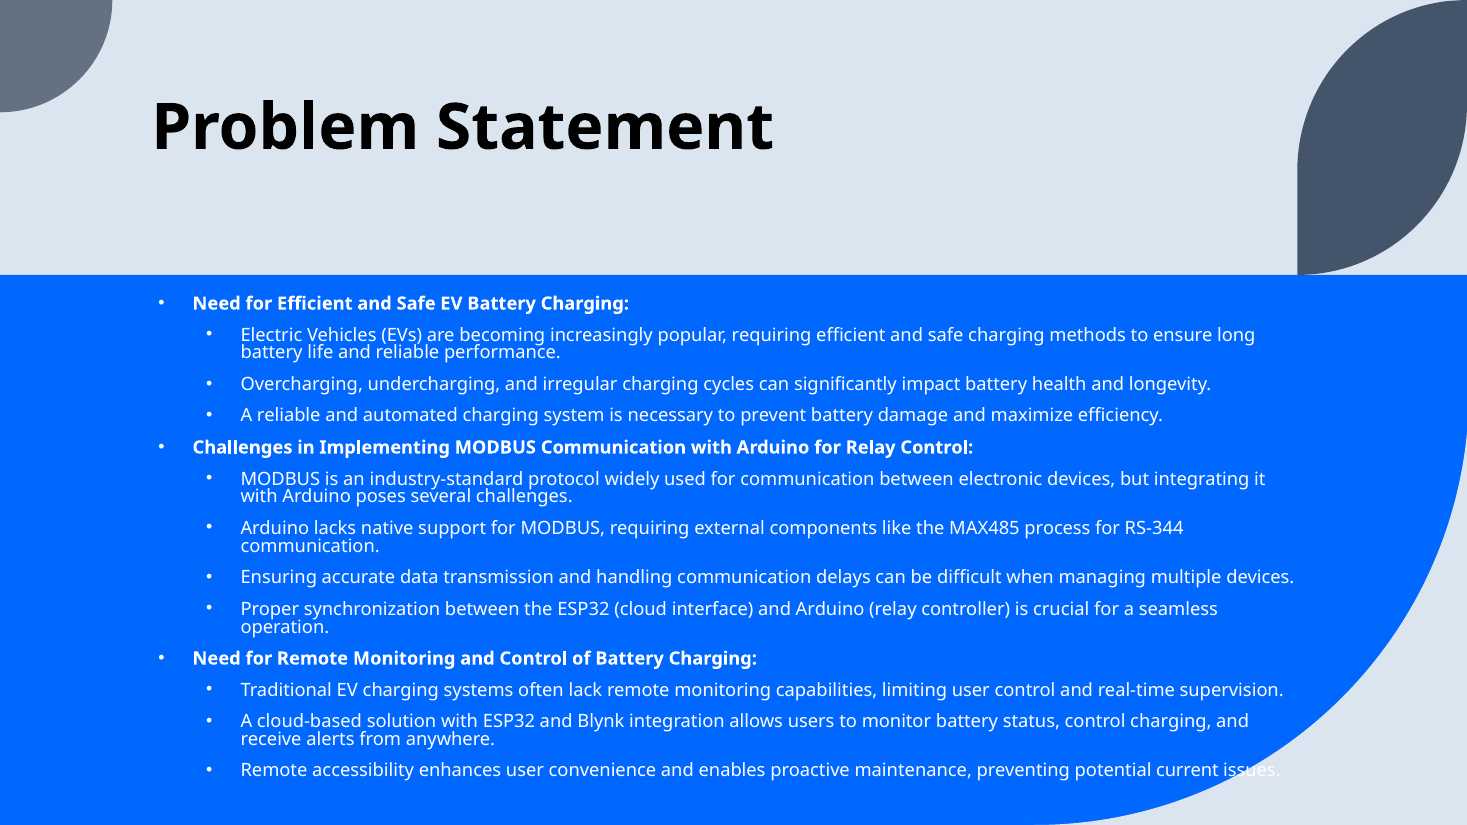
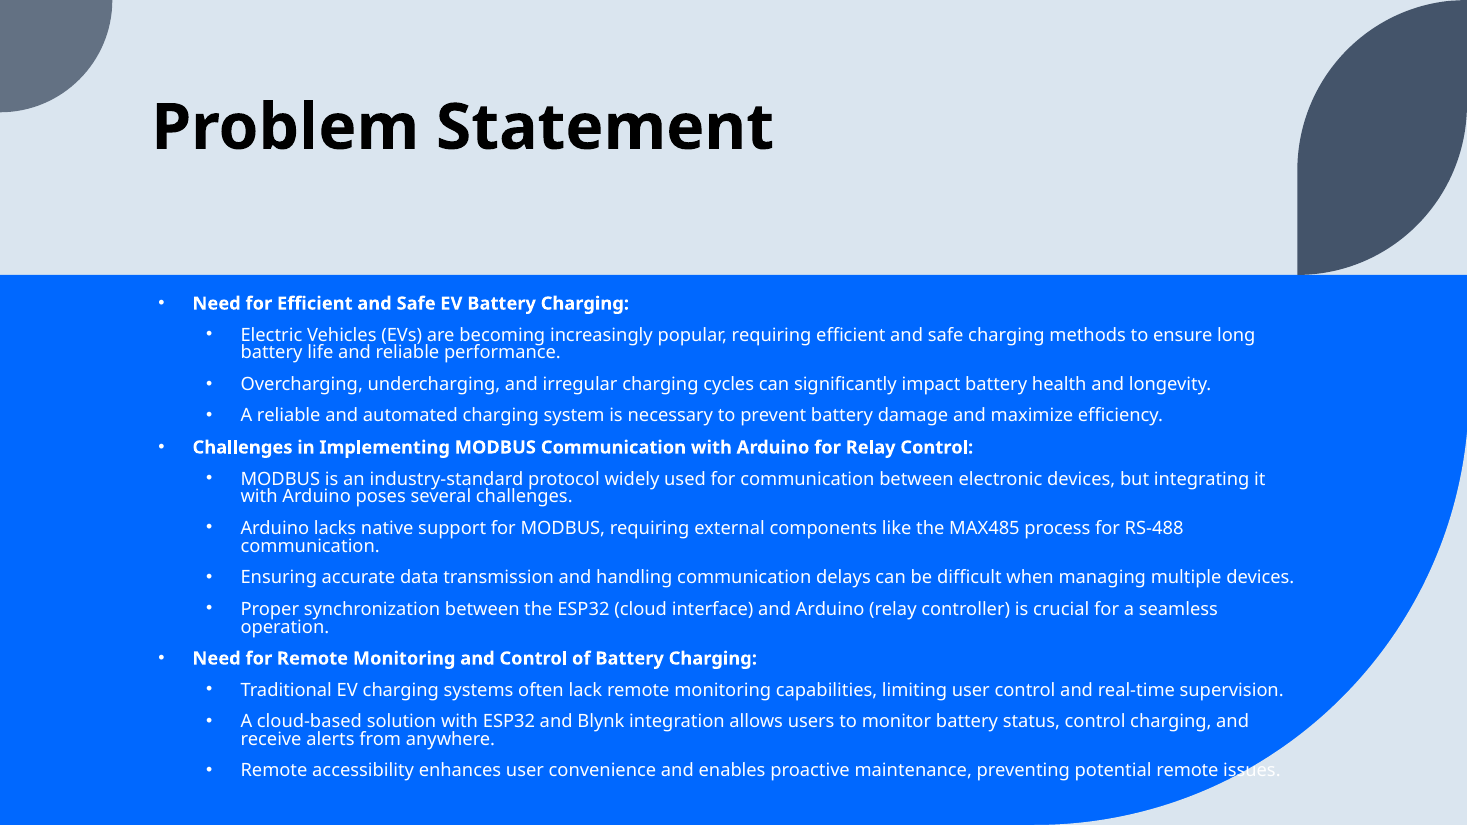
RS-344: RS-344 -> RS-488
potential current: current -> remote
